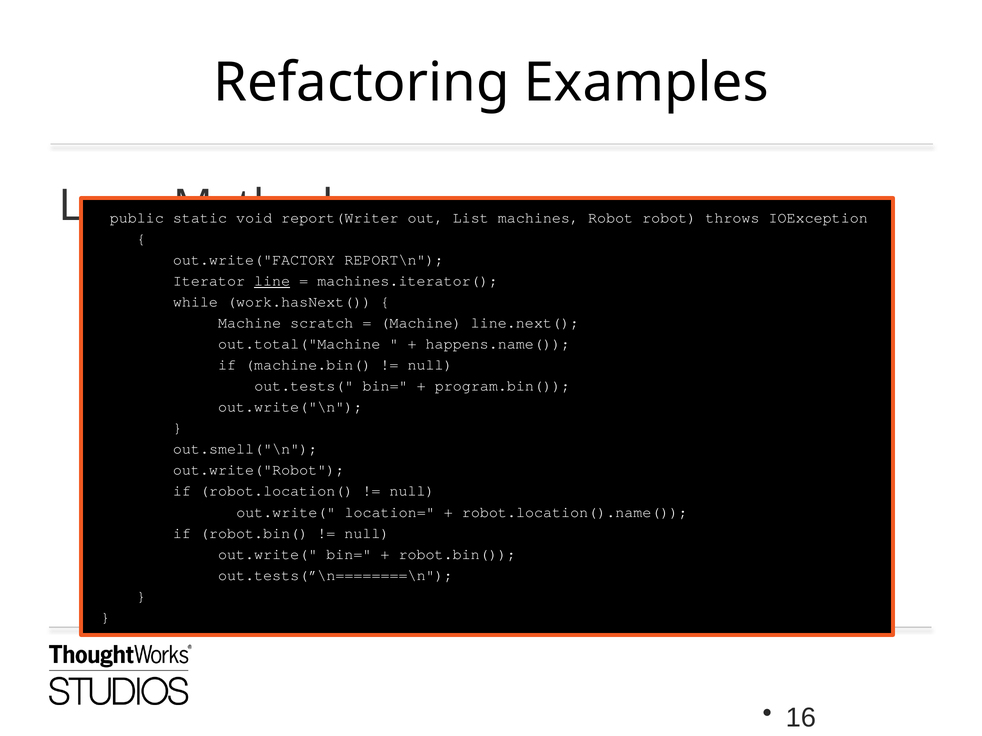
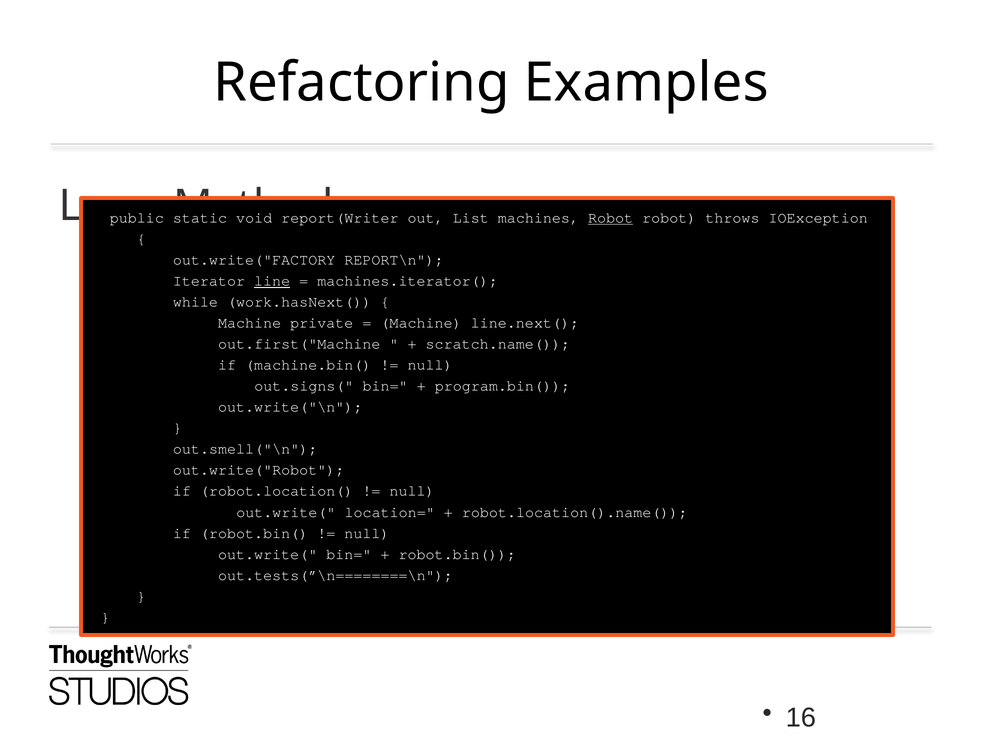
Robot at (611, 218) underline: none -> present
scratch: scratch -> private
out.total("Machine: out.total("Machine -> out.first("Machine
happens.name(: happens.name( -> scratch.name(
out.tests(: out.tests( -> out.signs(
